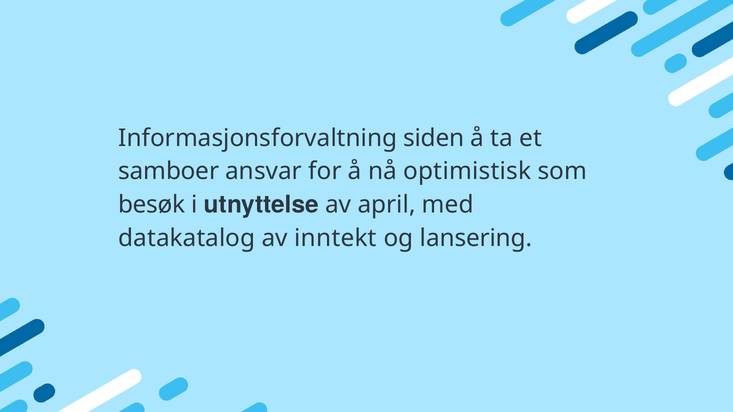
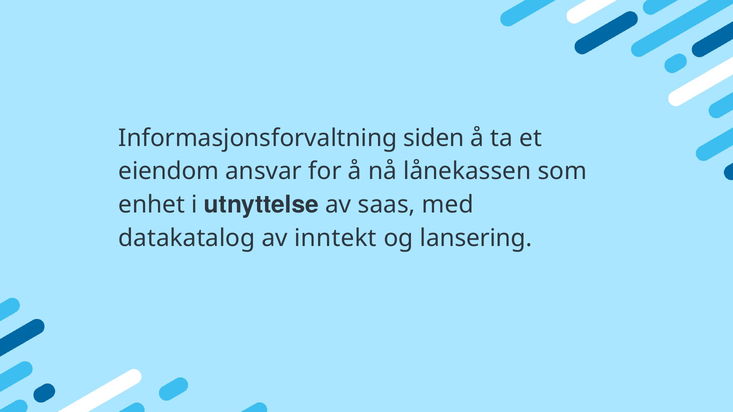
samboer: samboer -> eiendom
optimistisk: optimistisk -> lånekassen
besøk: besøk -> enhet
april: april -> saas
